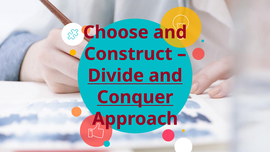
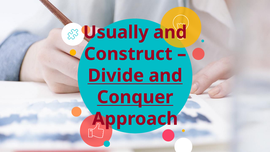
Choose: Choose -> Usually
